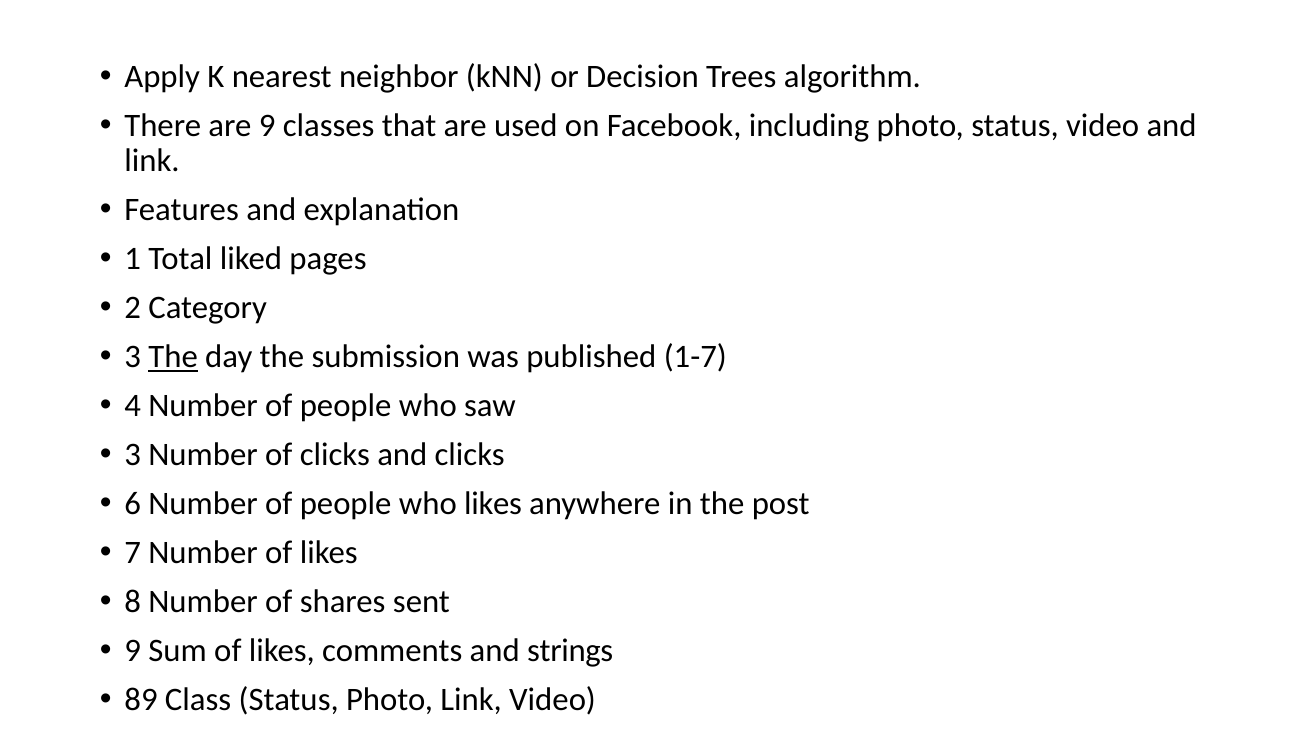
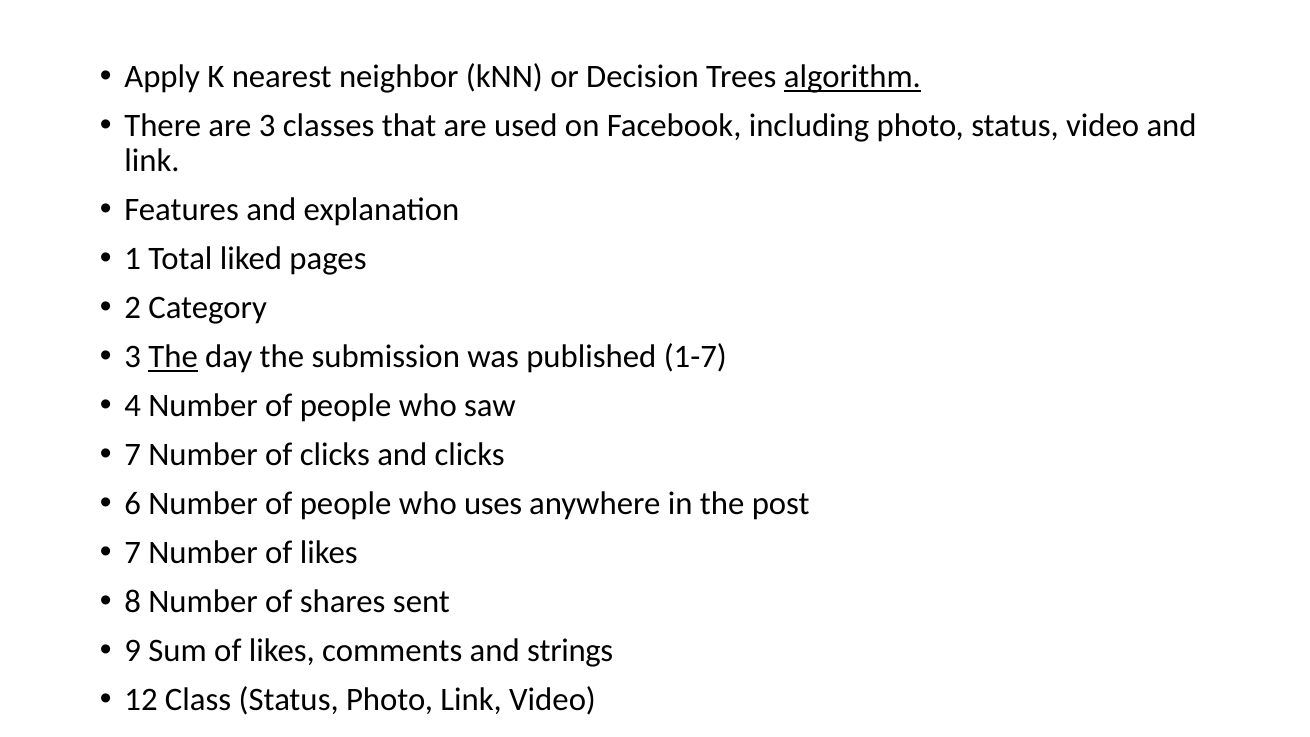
algorithm underline: none -> present
are 9: 9 -> 3
3 at (133, 455): 3 -> 7
who likes: likes -> uses
89: 89 -> 12
